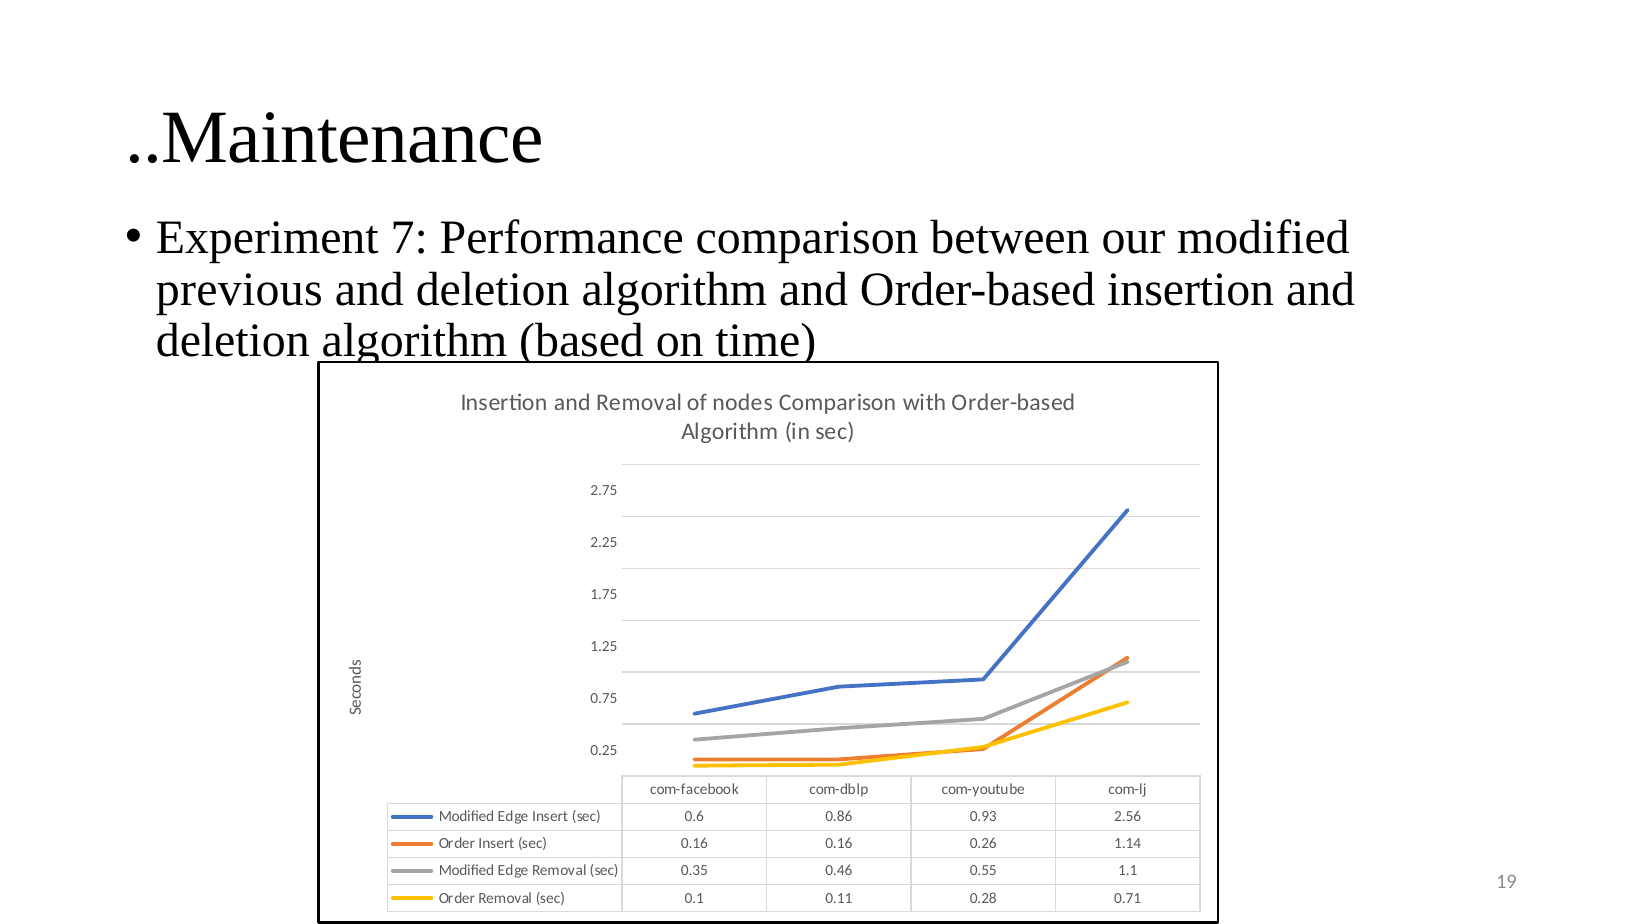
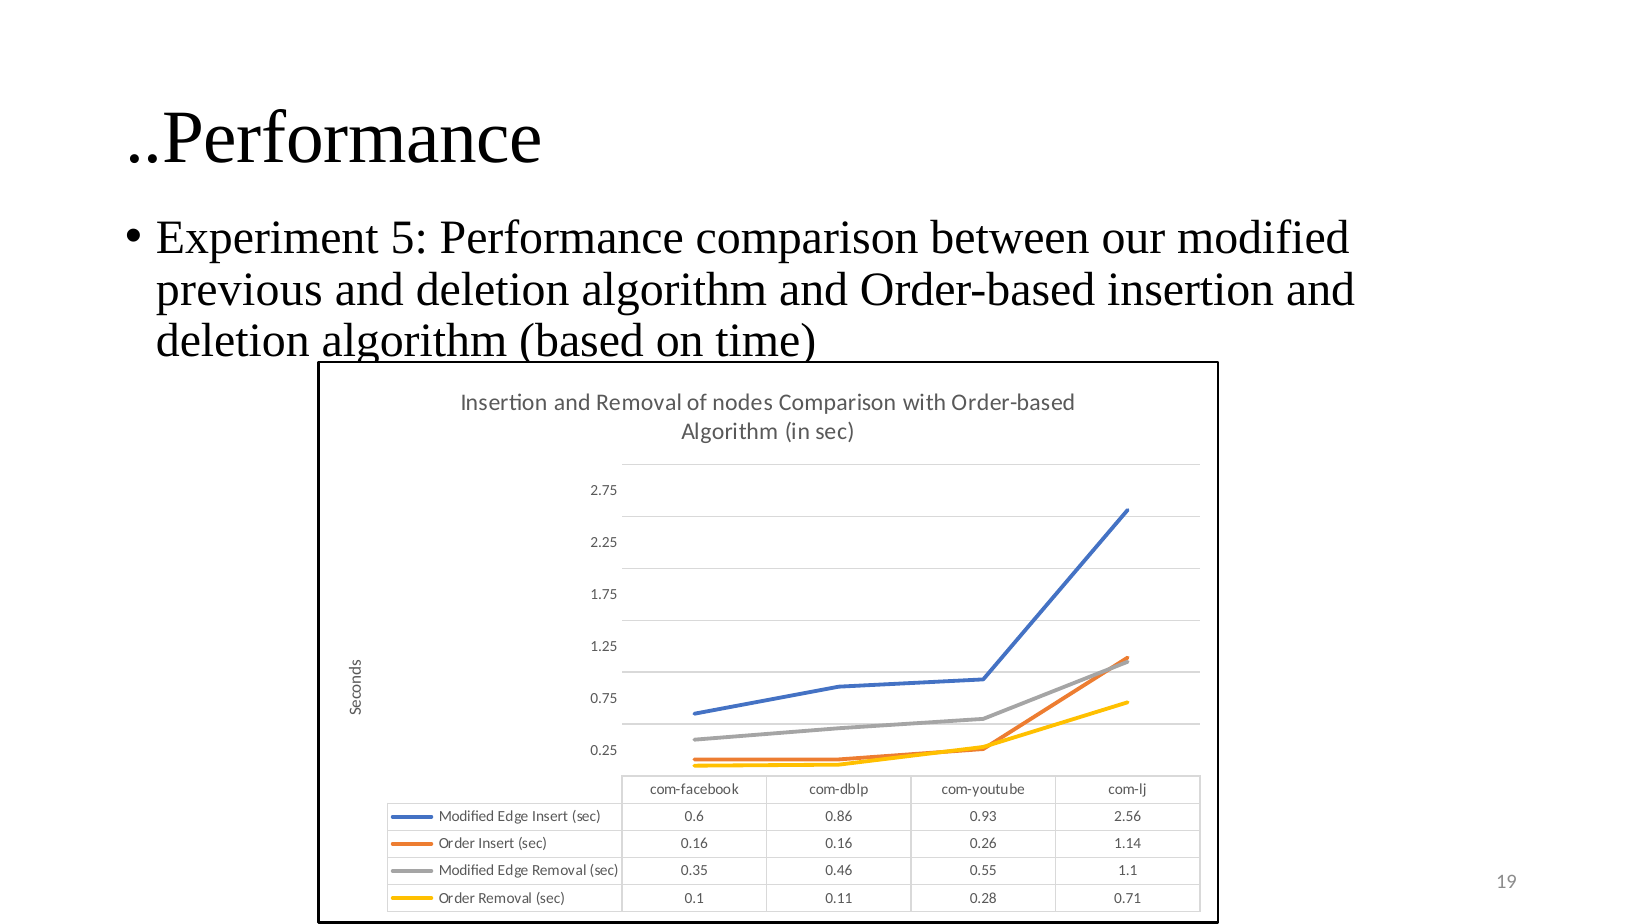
..Maintenance: ..Maintenance -> ..Performance
7: 7 -> 5
